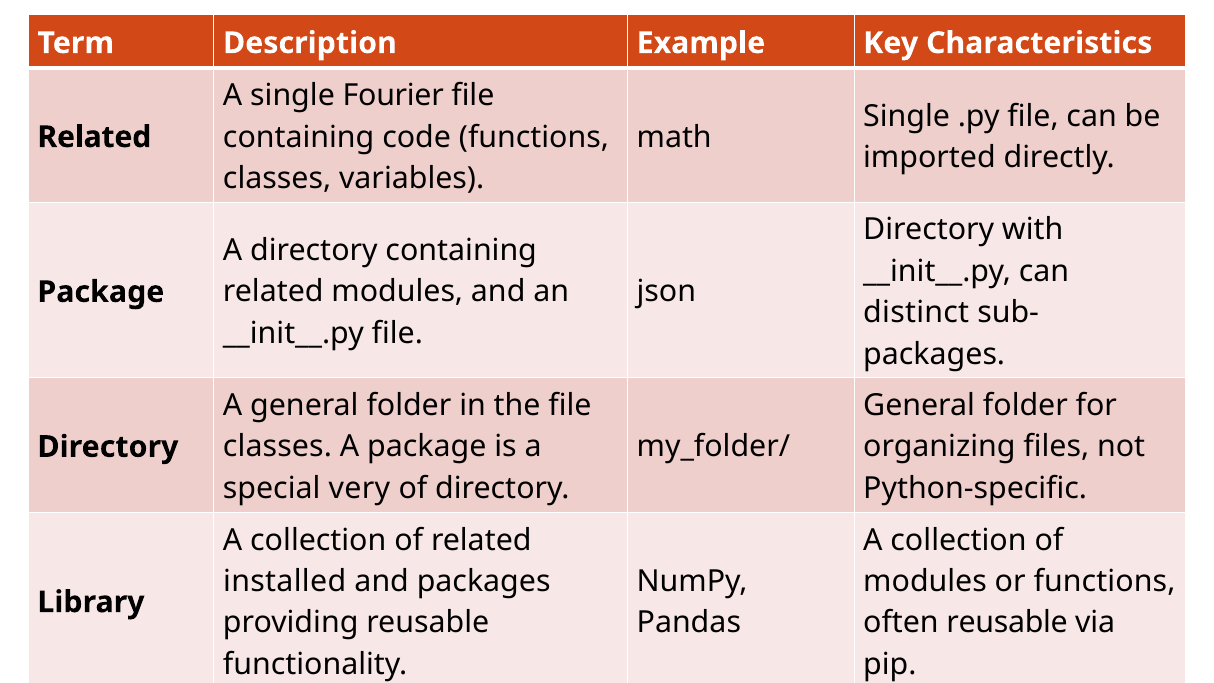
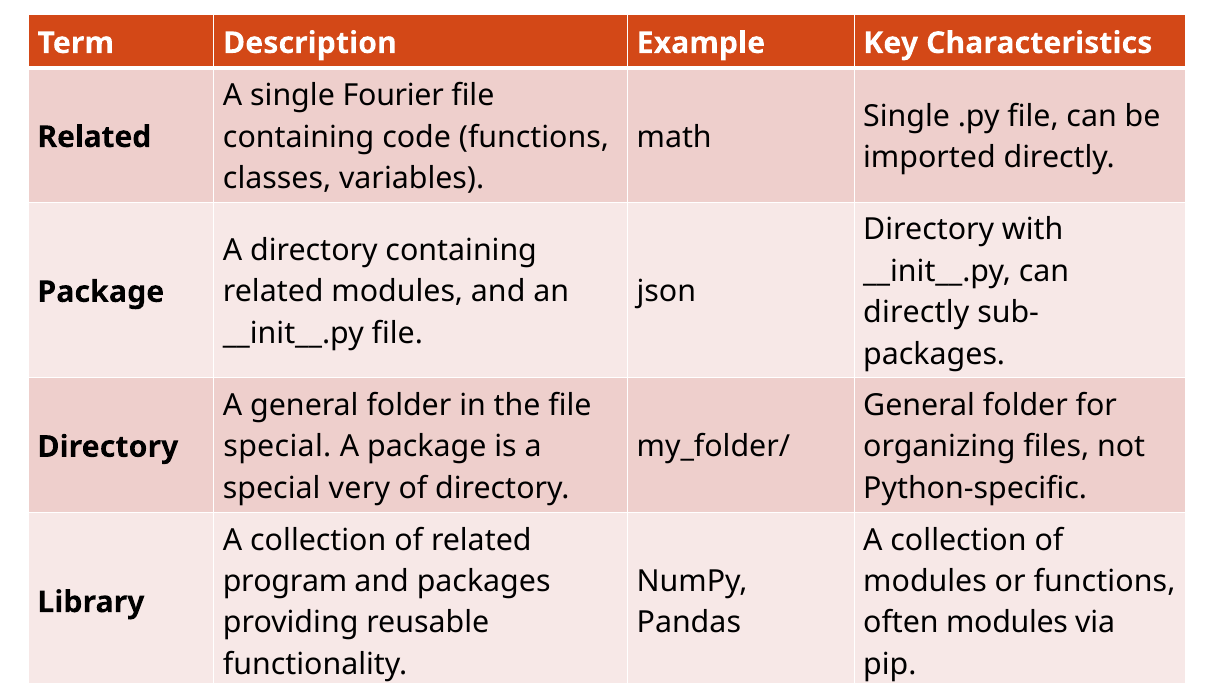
distinct at (916, 313): distinct -> directly
classes at (277, 447): classes -> special
installed: installed -> program
often reusable: reusable -> modules
